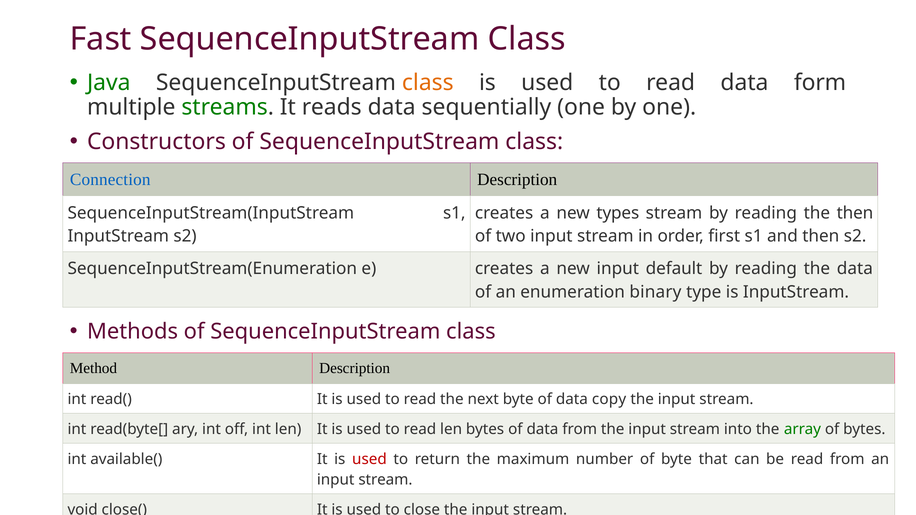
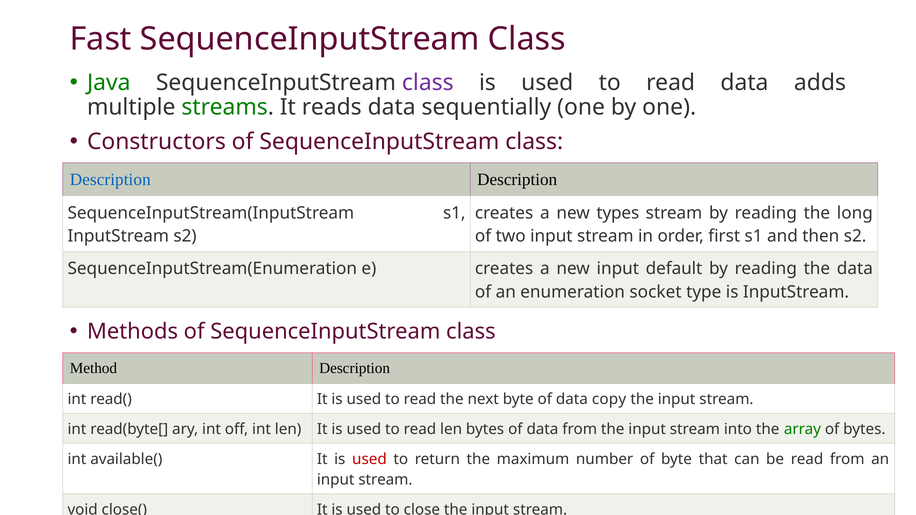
class at (428, 83) colour: orange -> purple
form: form -> adds
Connection at (110, 180): Connection -> Description
the then: then -> long
binary: binary -> socket
